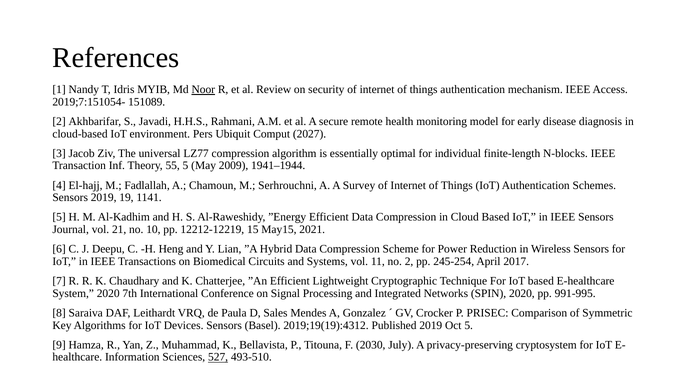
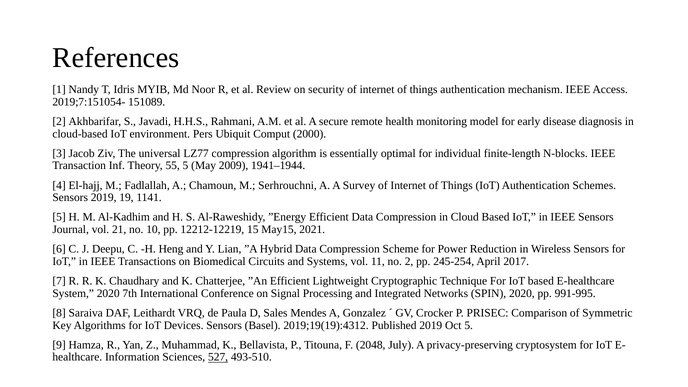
Noor underline: present -> none
2027: 2027 -> 2000
2030: 2030 -> 2048
